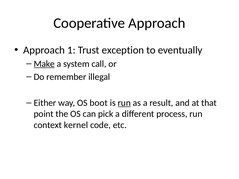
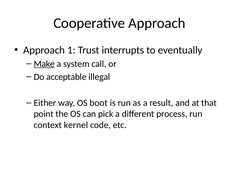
exception: exception -> interrupts
remember: remember -> acceptable
run at (124, 103) underline: present -> none
